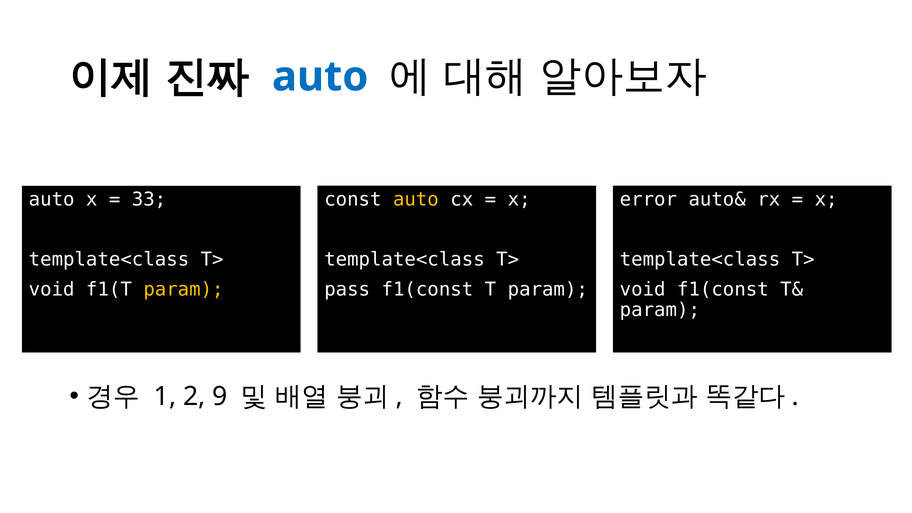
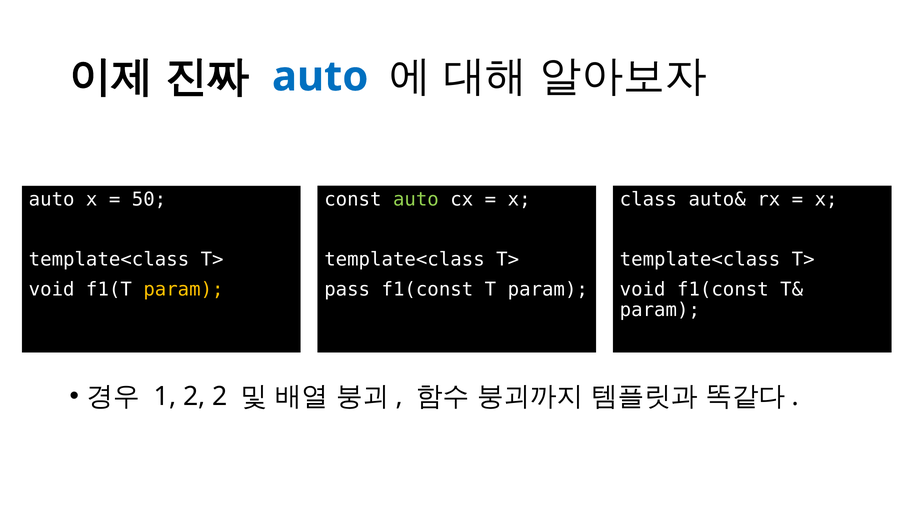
33: 33 -> 50
auto at (416, 199) colour: yellow -> light green
error: error -> class
2 9: 9 -> 2
